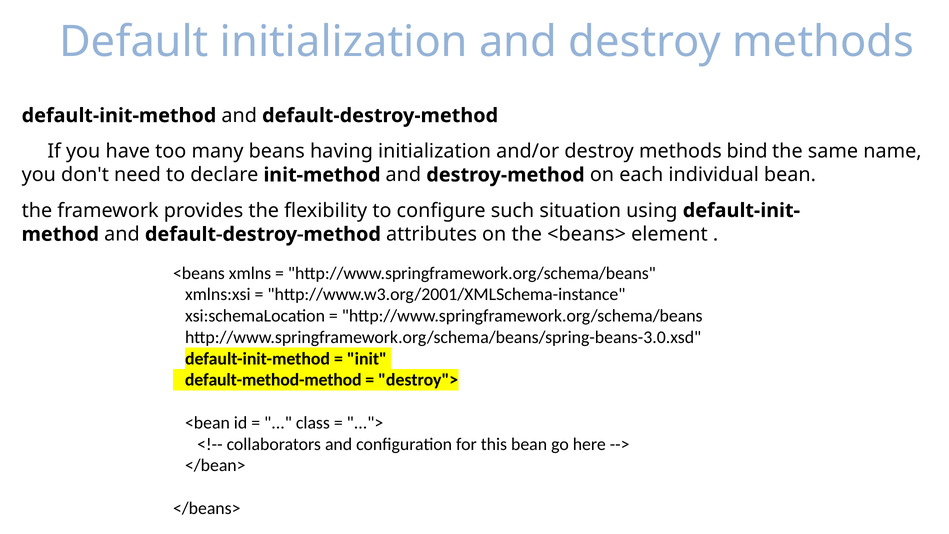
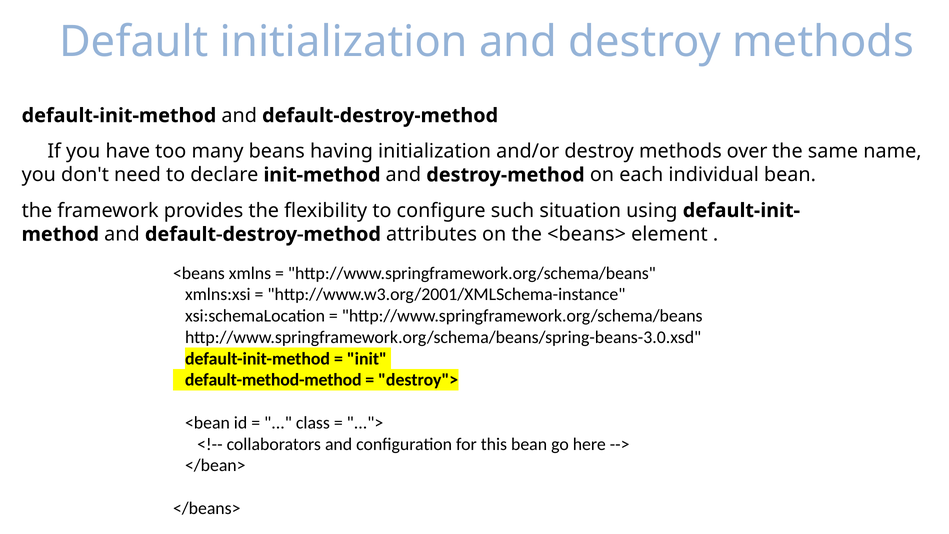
bind: bind -> over
